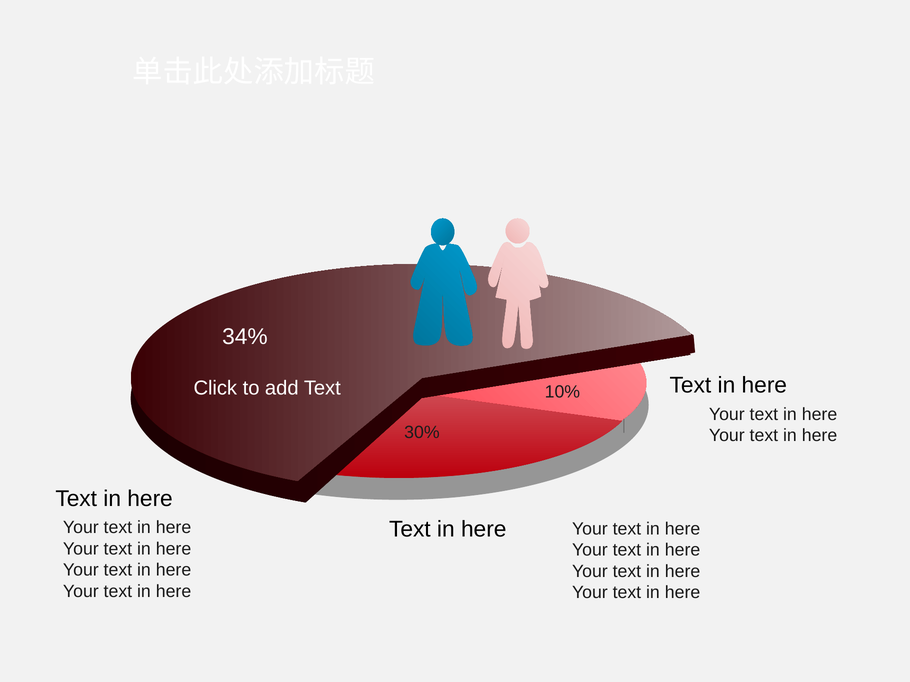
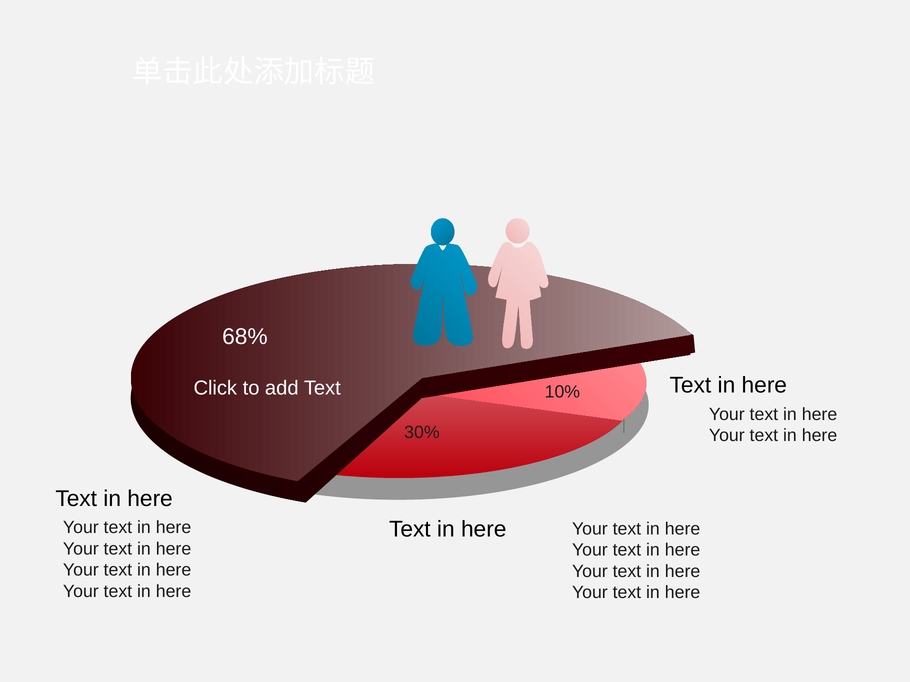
34%: 34% -> 68%
